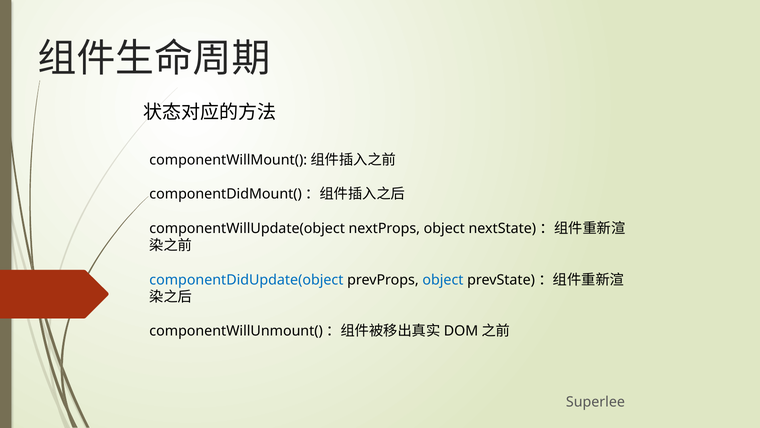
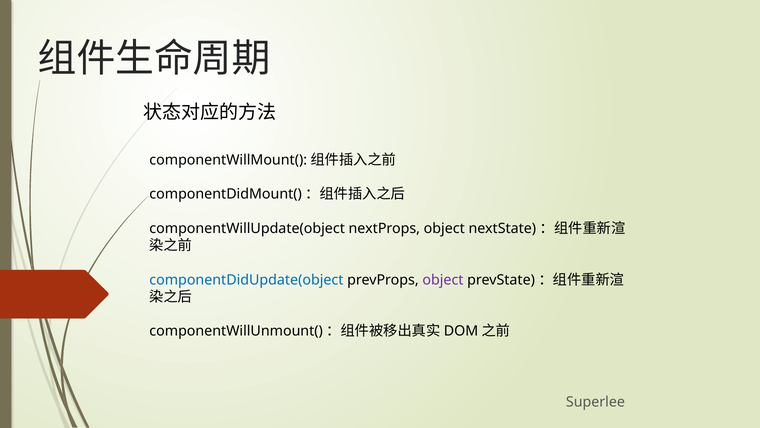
object at (443, 280) colour: blue -> purple
